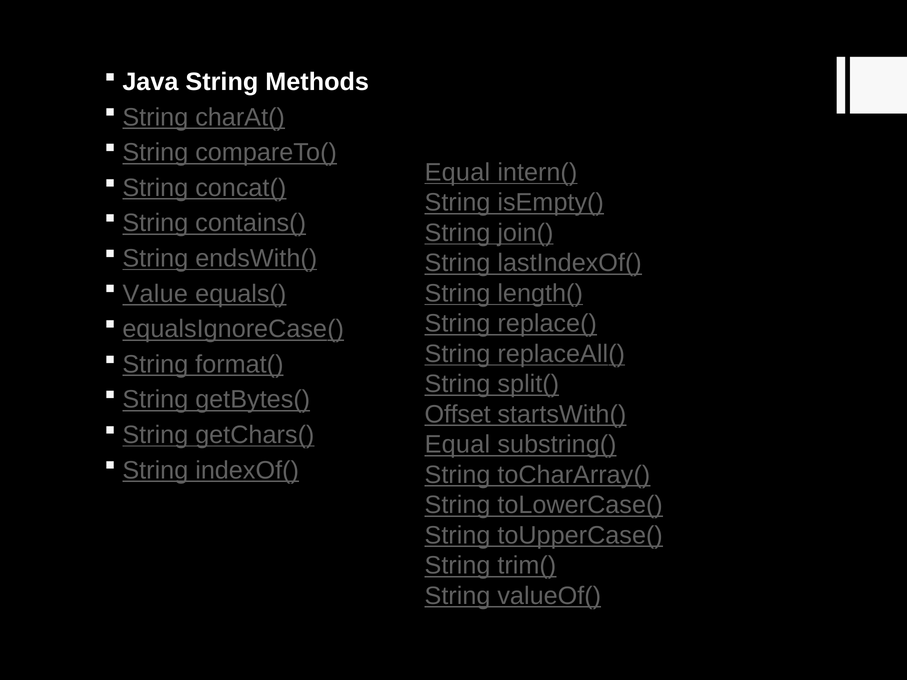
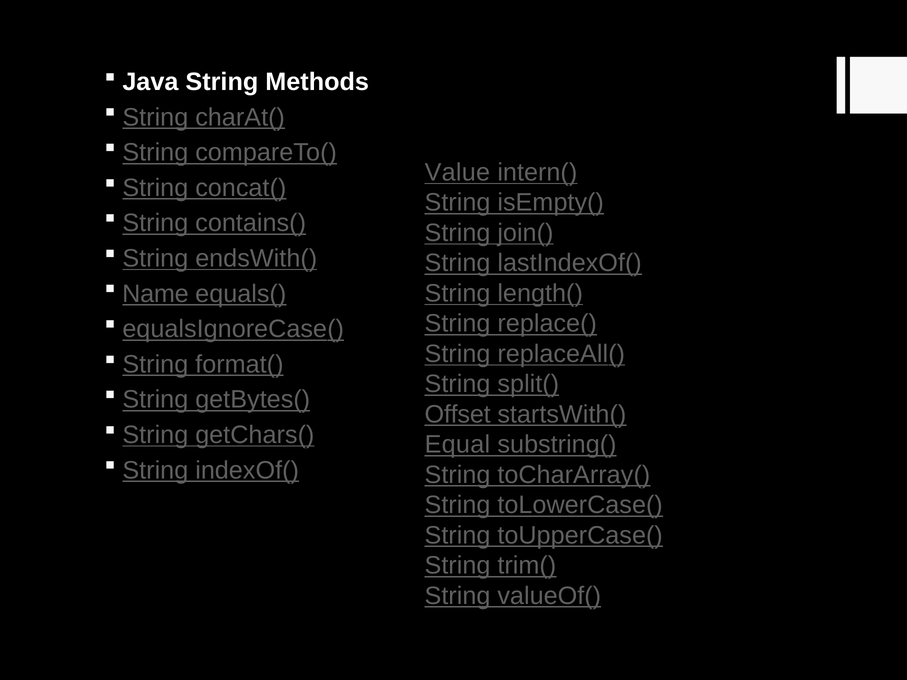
Equal at (457, 173): Equal -> Value
Value: Value -> Name
